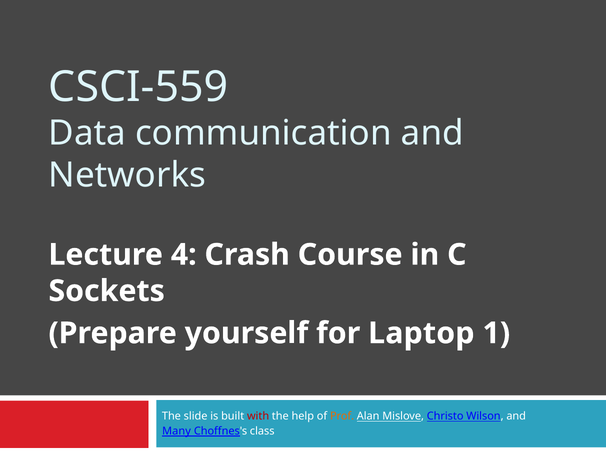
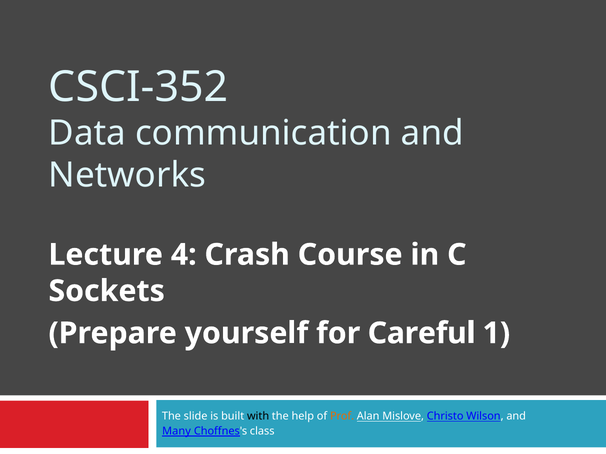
CSCI-559: CSCI-559 -> CSCI-352
Laptop: Laptop -> Careful
with colour: red -> black
